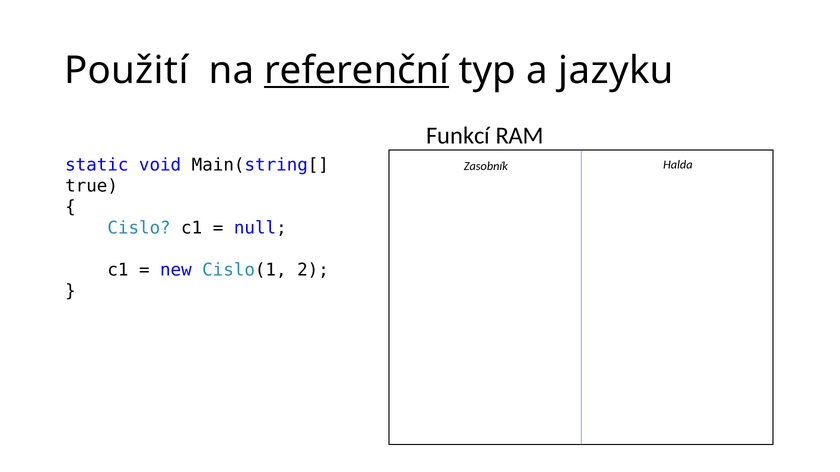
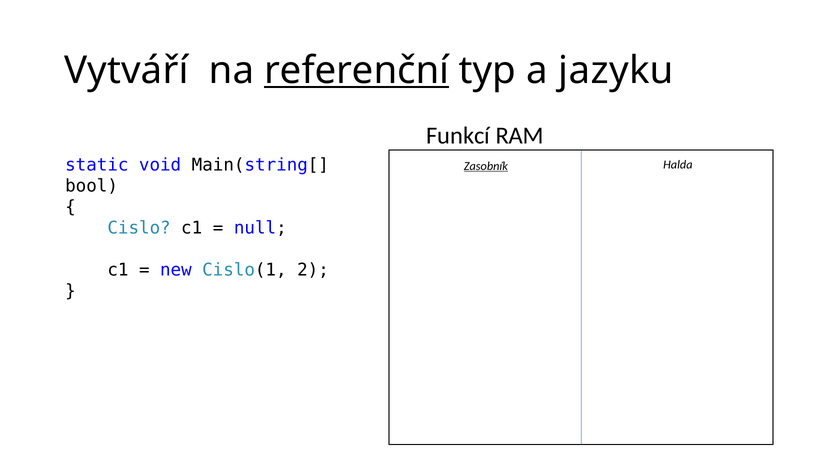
Použití: Použití -> Vytváří
Zasobník underline: none -> present
true: true -> bool
